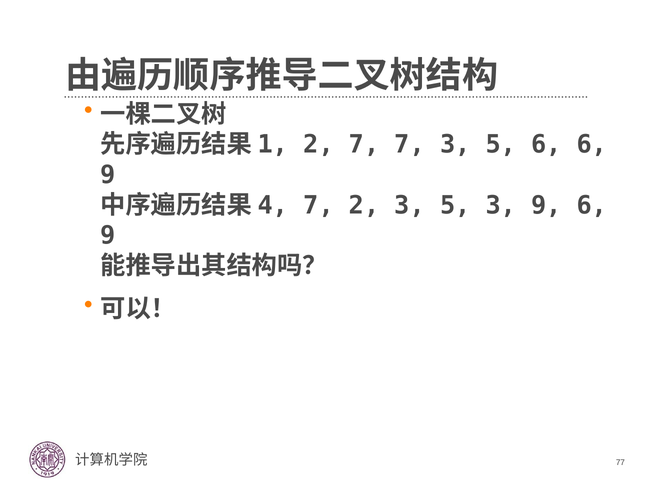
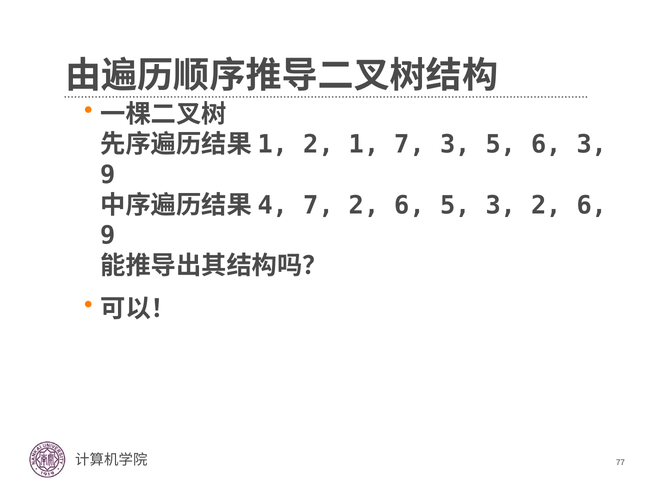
2 7: 7 -> 1
6 6: 6 -> 3
7 2 3: 3 -> 6
3 9: 9 -> 2
